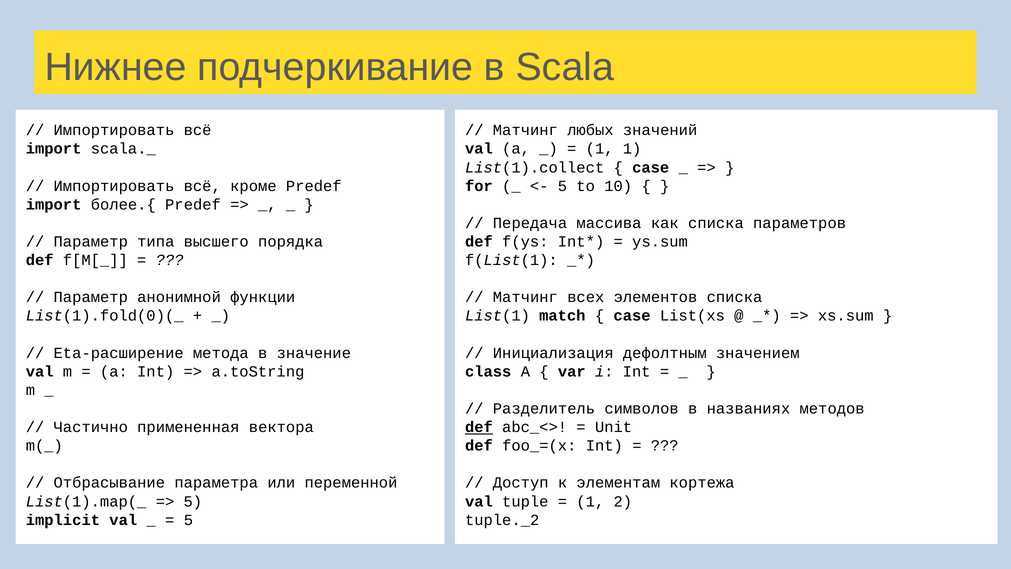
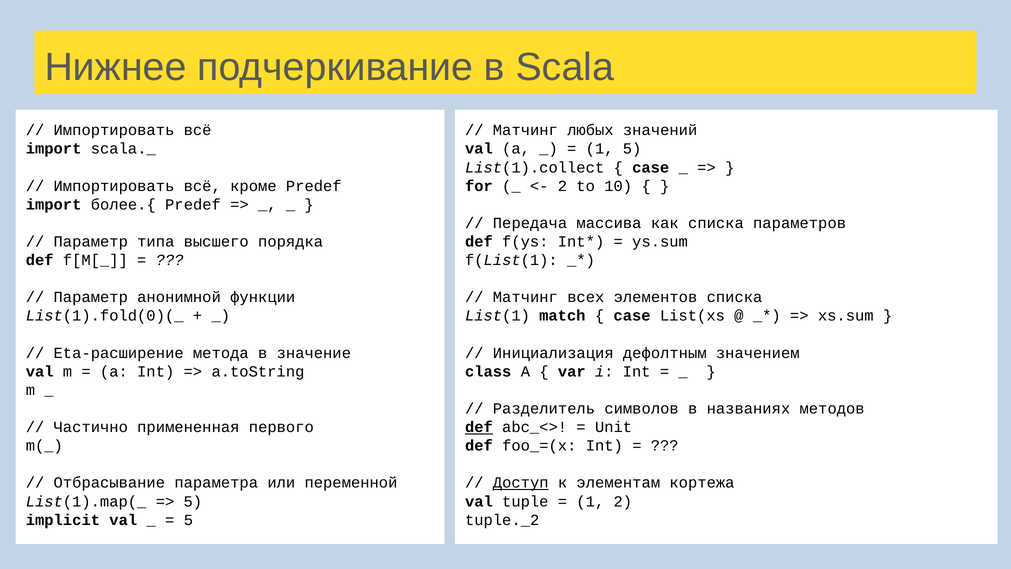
1 1: 1 -> 5
5 at (562, 186): 5 -> 2
вектора: вектора -> первого
Доступ underline: none -> present
